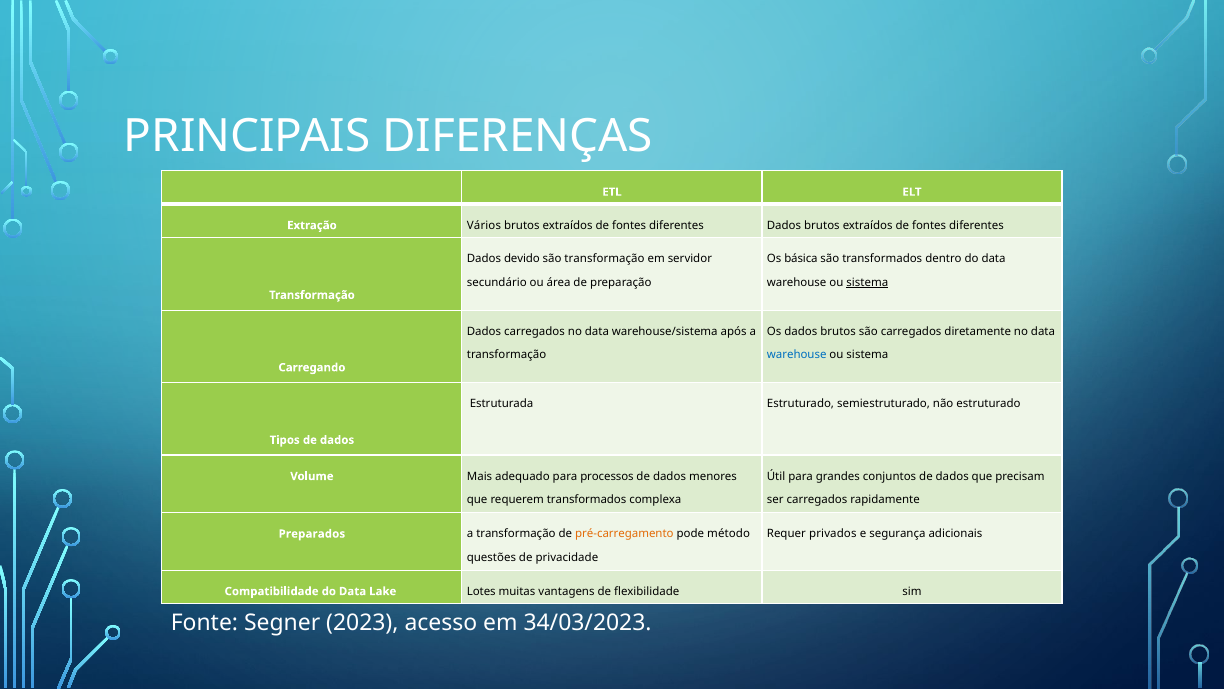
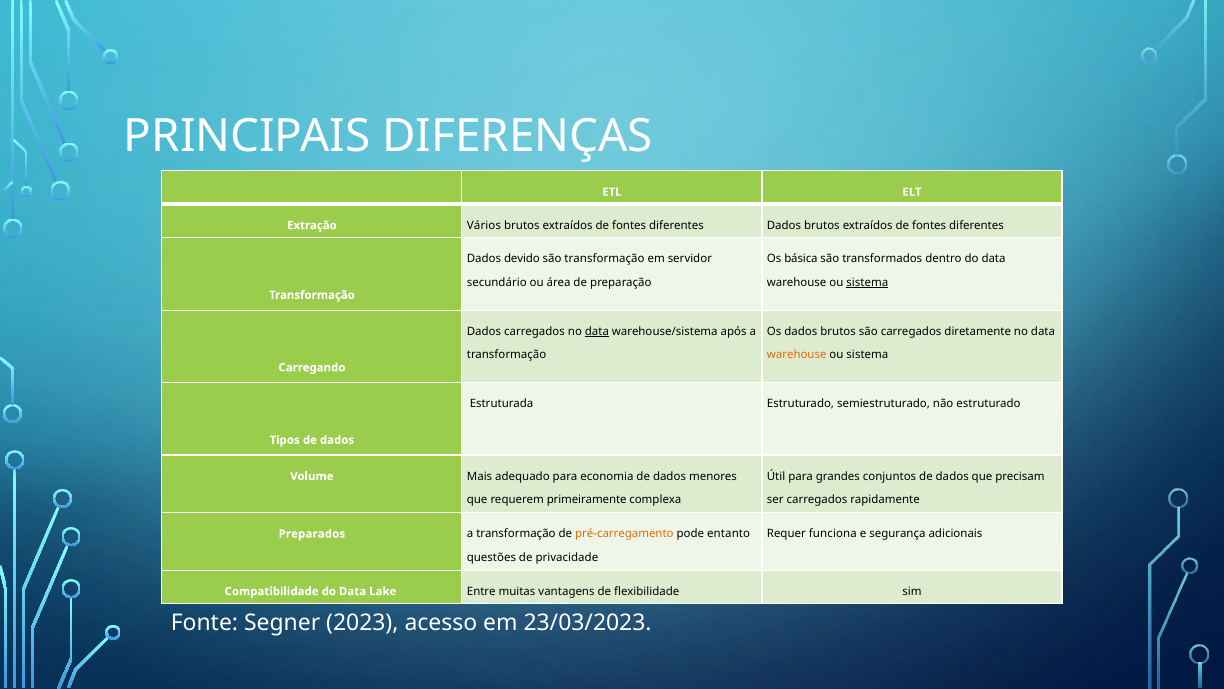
data at (597, 331) underline: none -> present
warehouse at (797, 355) colour: blue -> orange
processos: processos -> economia
requerem transformados: transformados -> primeiramente
privados: privados -> funciona
método: método -> entanto
Lotes: Lotes -> Entre
34/03/2023: 34/03/2023 -> 23/03/2023
